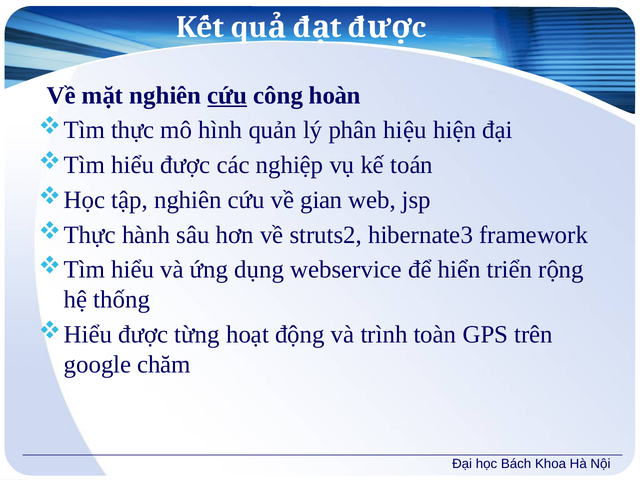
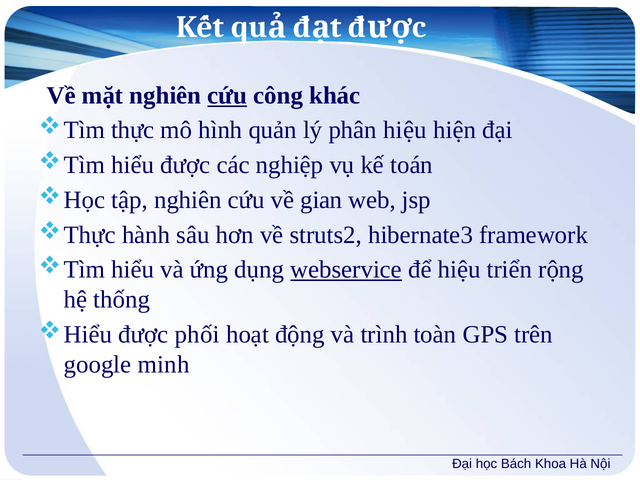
hoàn: hoàn -> khác
webservice underline: none -> present
để hiển: hiển -> hiệu
từng: từng -> phối
chăm: chăm -> minh
